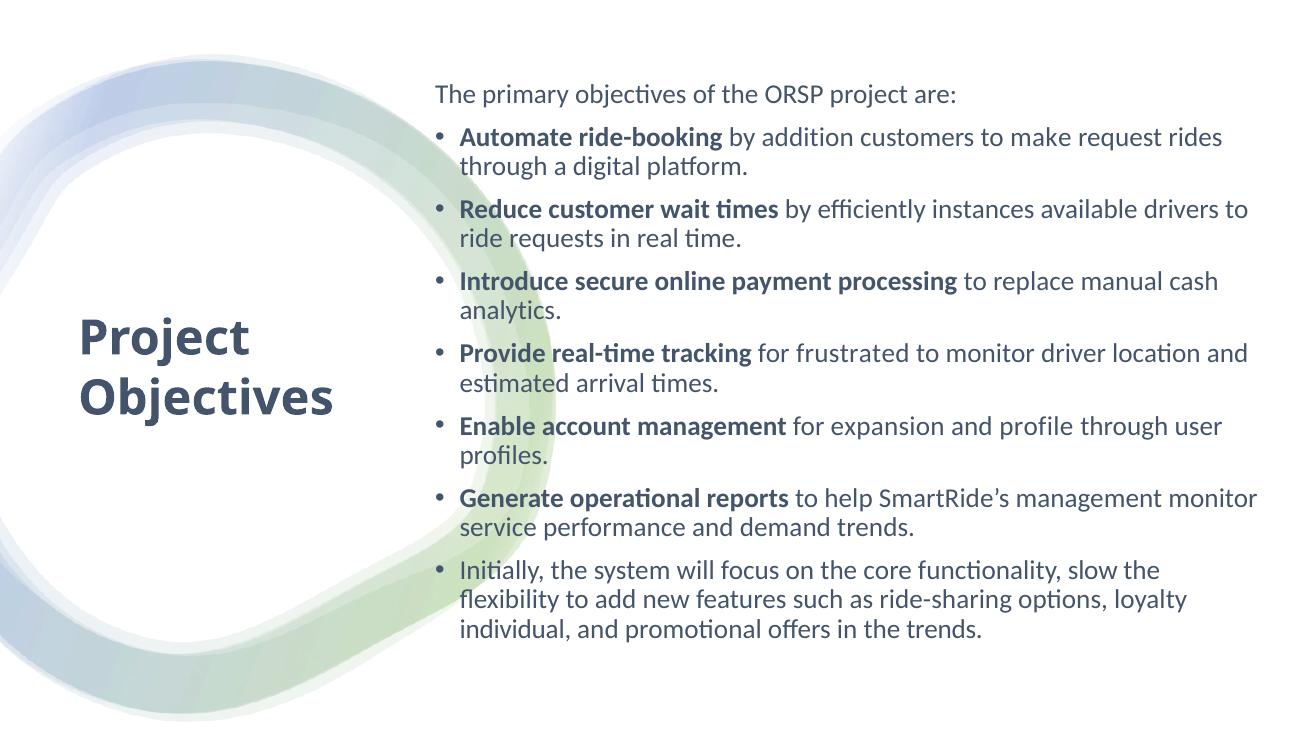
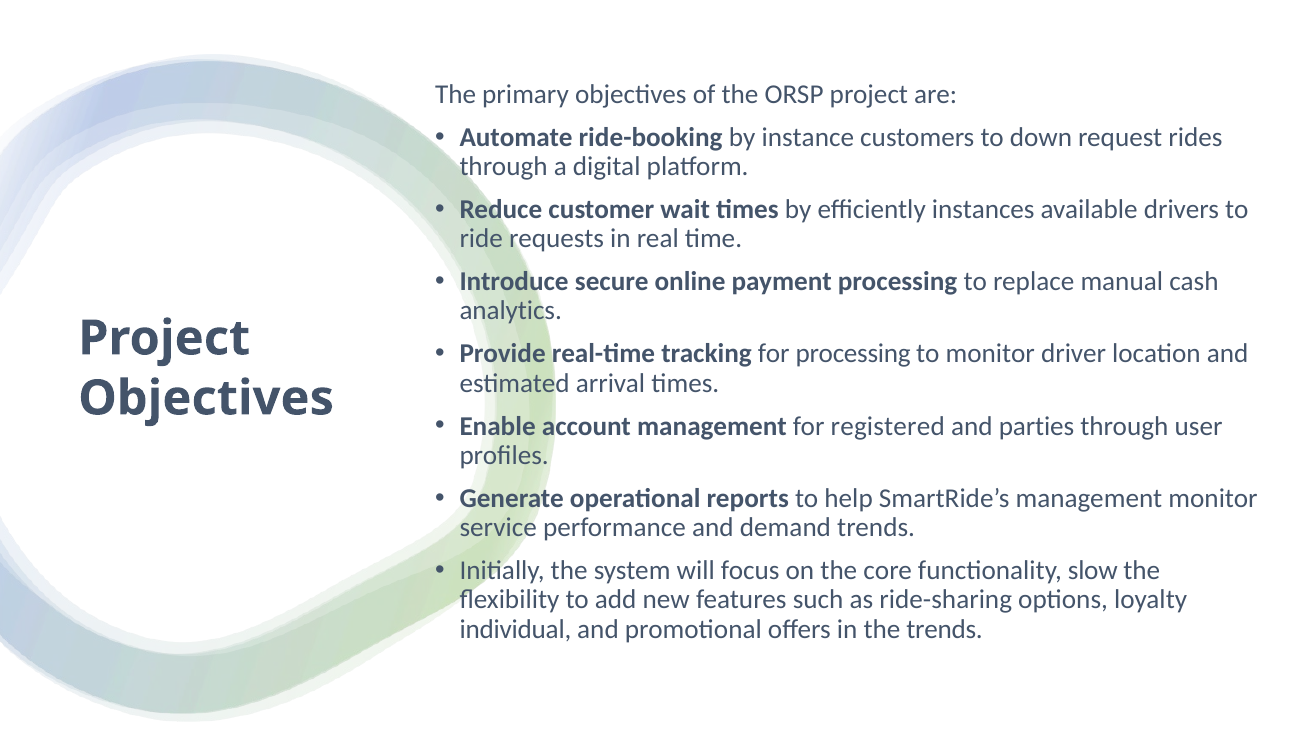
addition: addition -> instance
make: make -> down
for frustrated: frustrated -> processing
expansion: expansion -> registered
profile: profile -> parties
